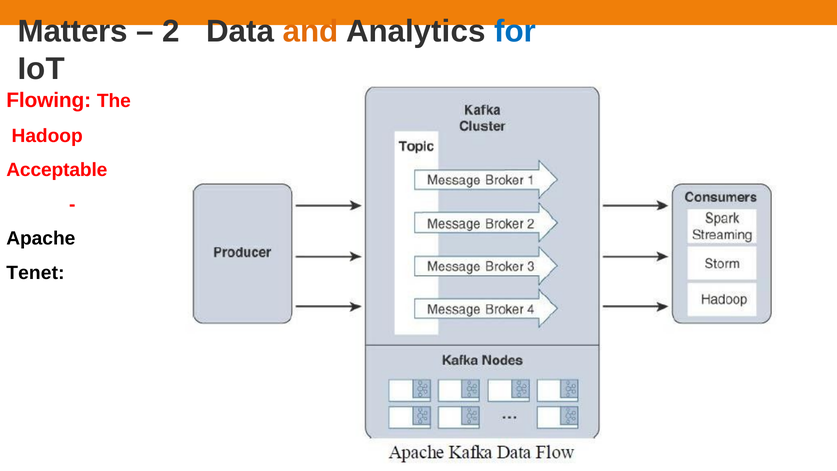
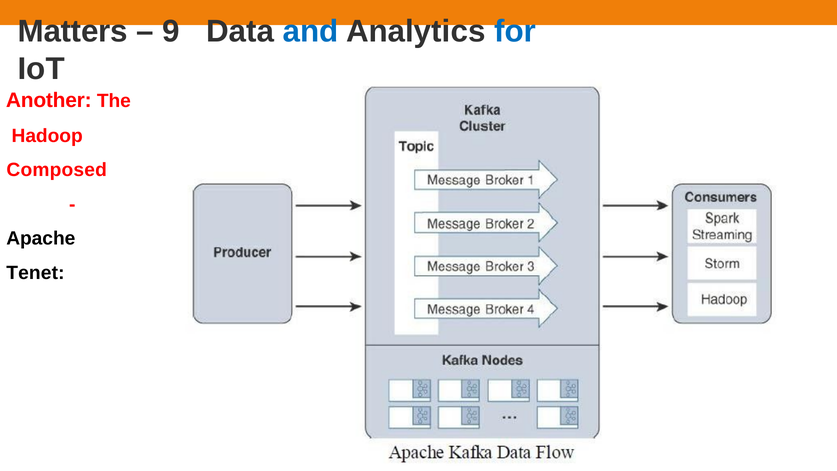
2: 2 -> 9
and colour: orange -> blue
Flowing: Flowing -> Another
Acceptable: Acceptable -> Composed
